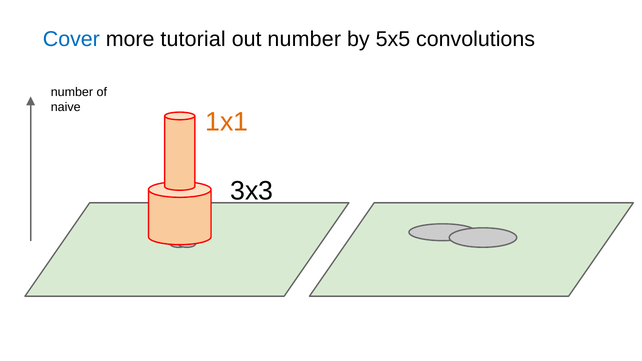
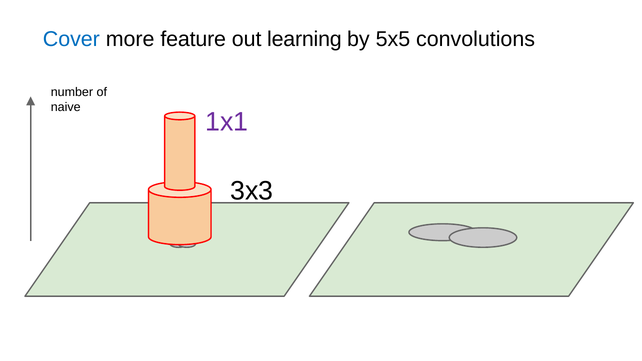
tutorial: tutorial -> feature
out number: number -> learning
1x1 colour: orange -> purple
